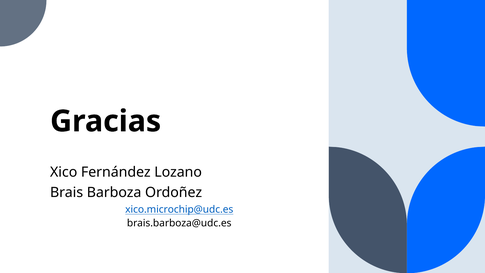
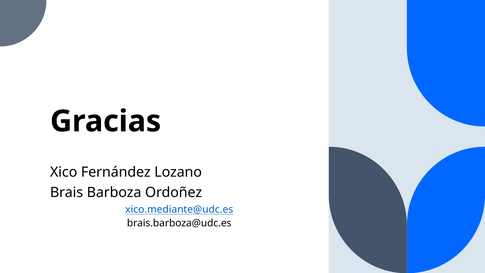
xico.microchip@udc.es: xico.microchip@udc.es -> xico.mediante@udc.es
